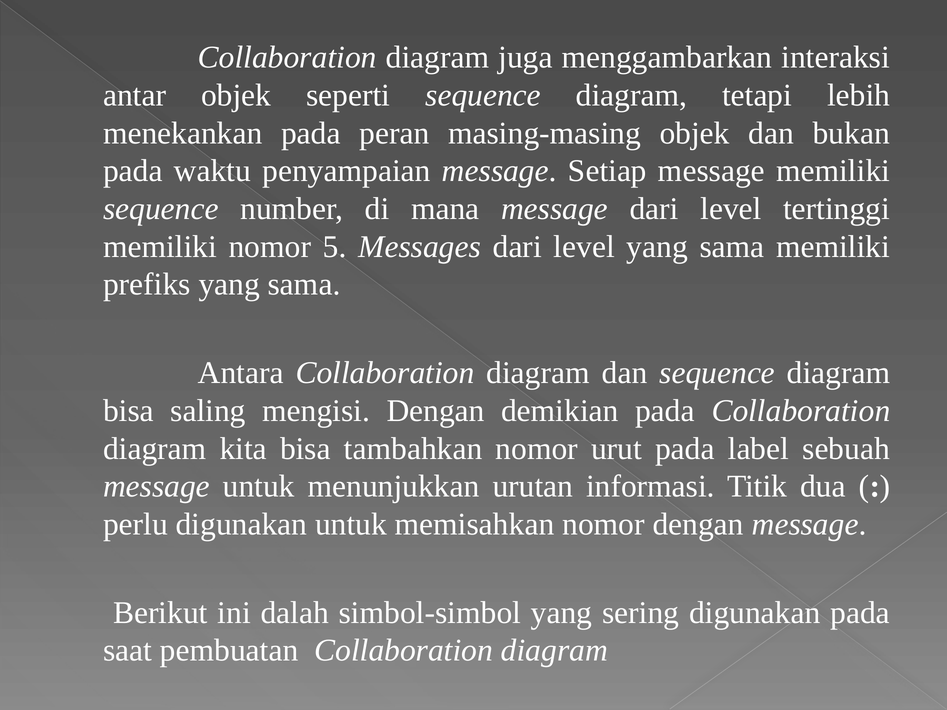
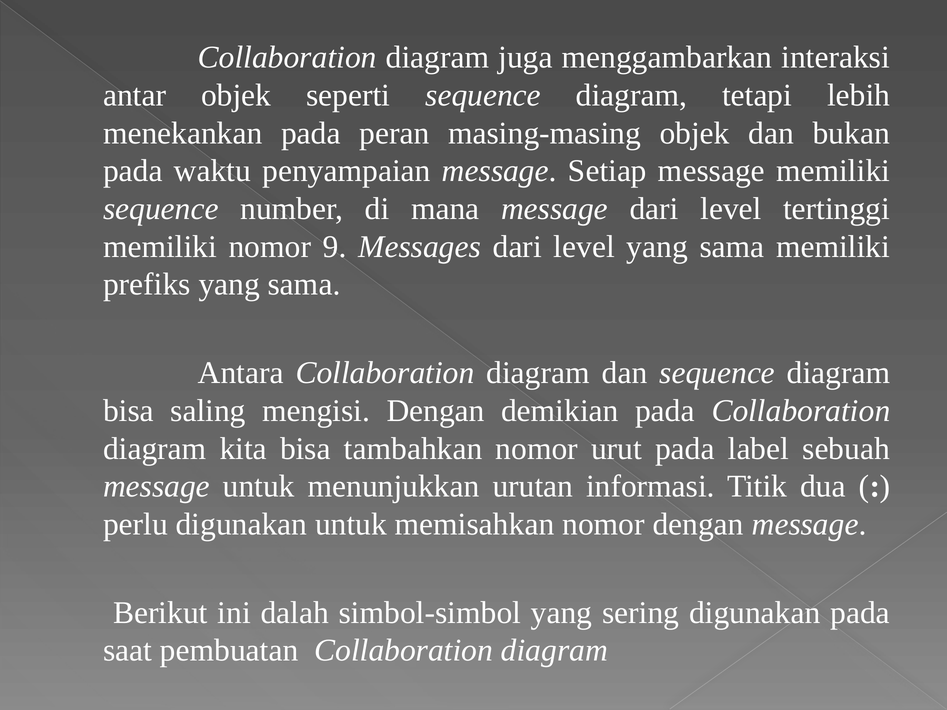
5: 5 -> 9
